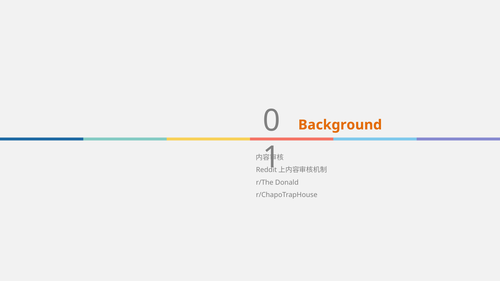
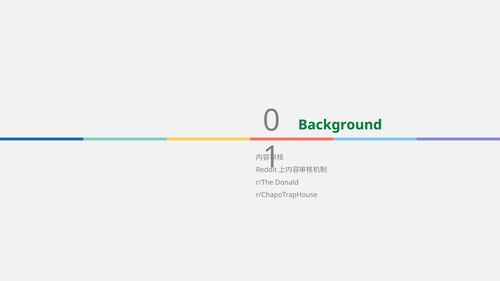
Background colour: orange -> green
